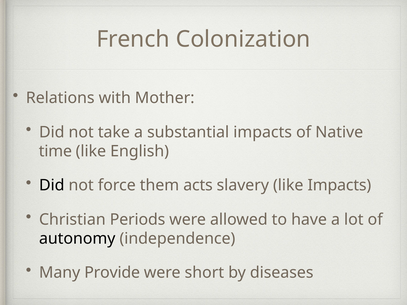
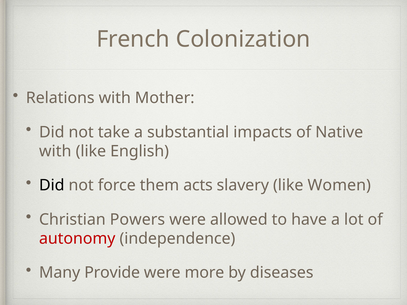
time at (55, 151): time -> with
like Impacts: Impacts -> Women
Periods: Periods -> Powers
autonomy colour: black -> red
short: short -> more
